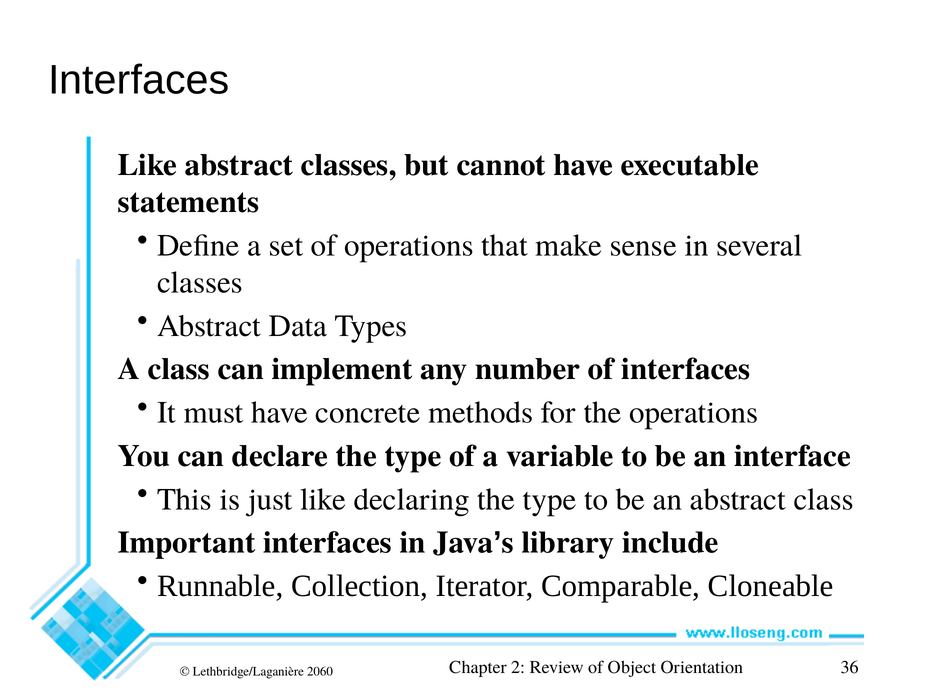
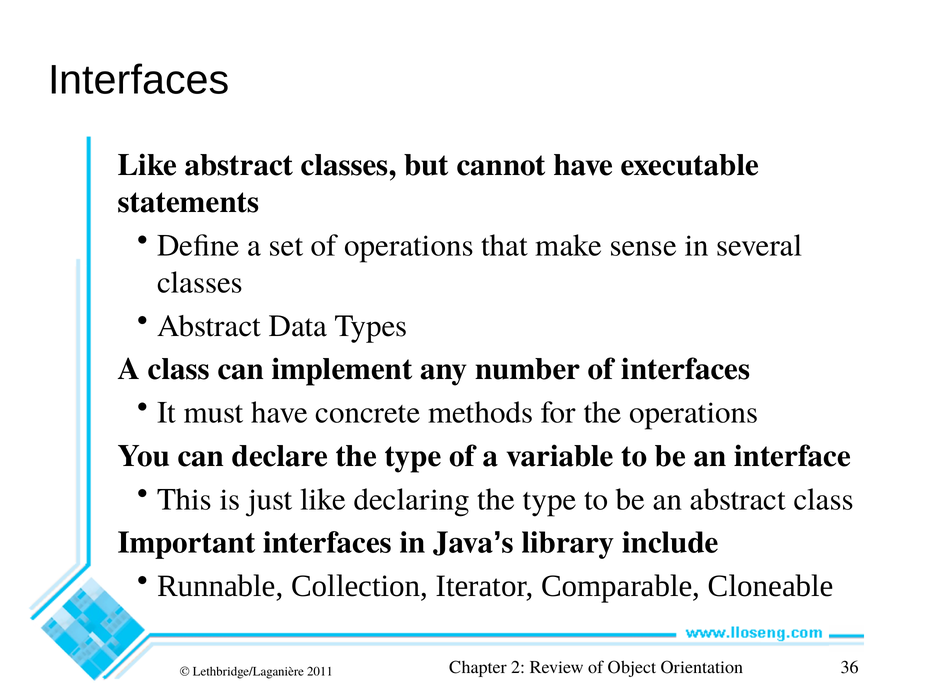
2060: 2060 -> 2011
